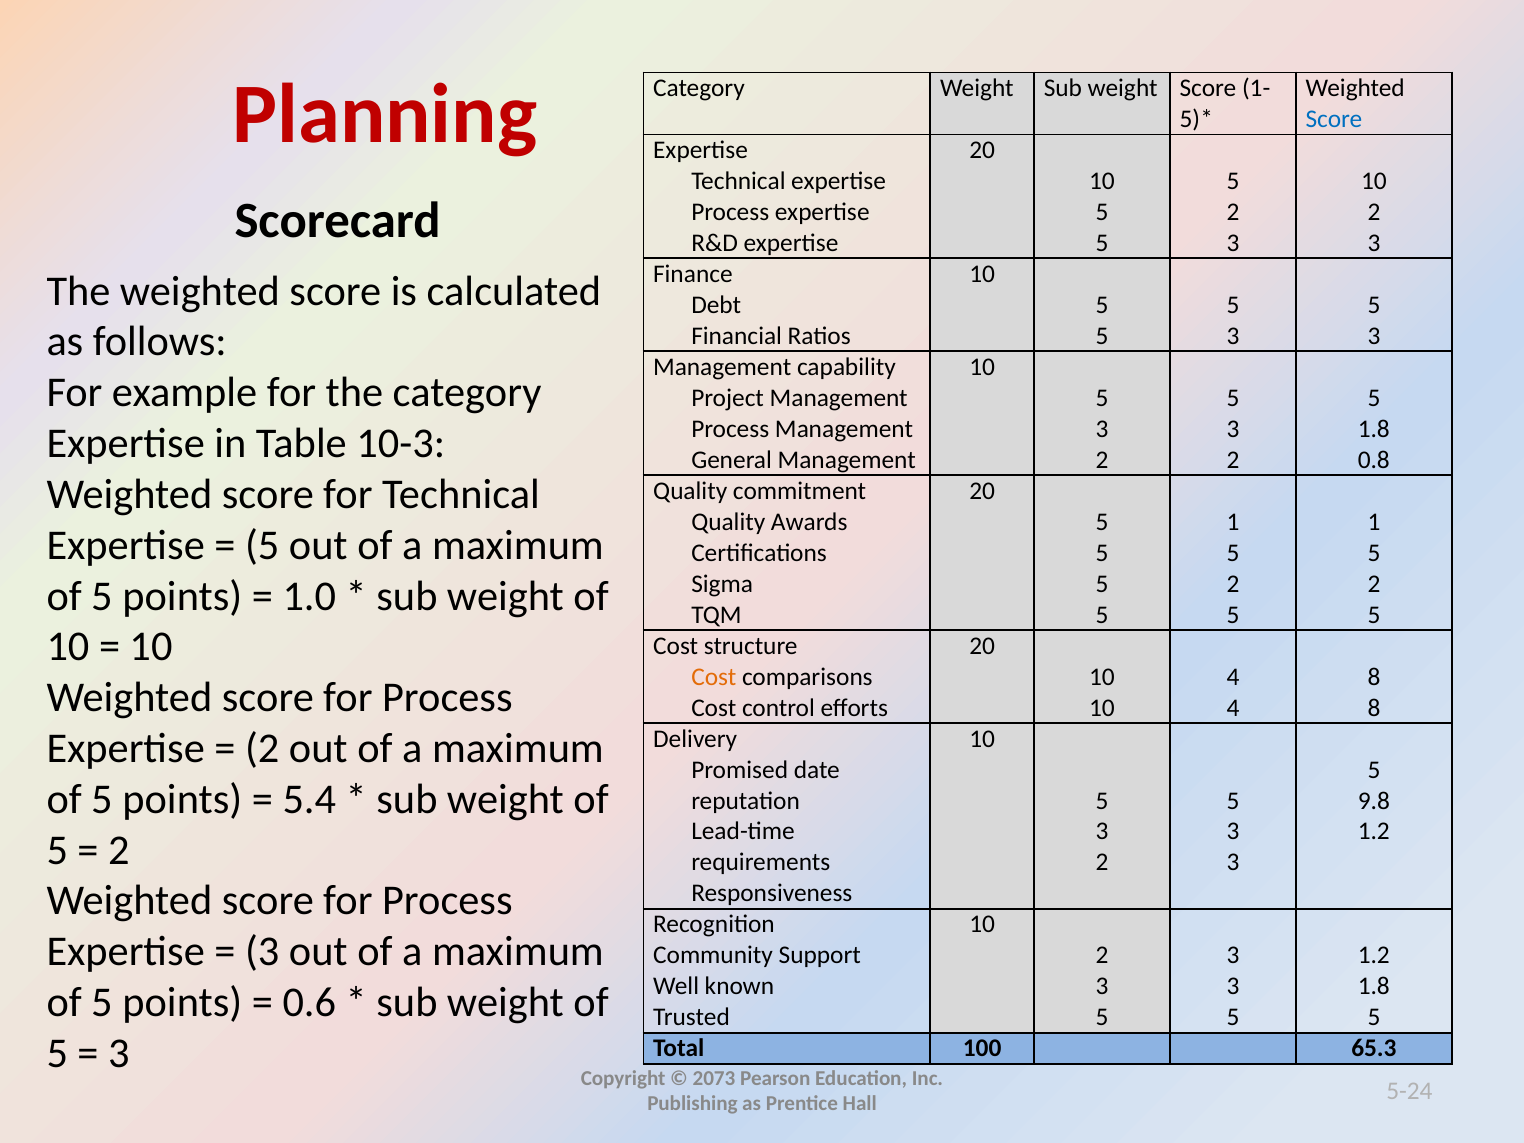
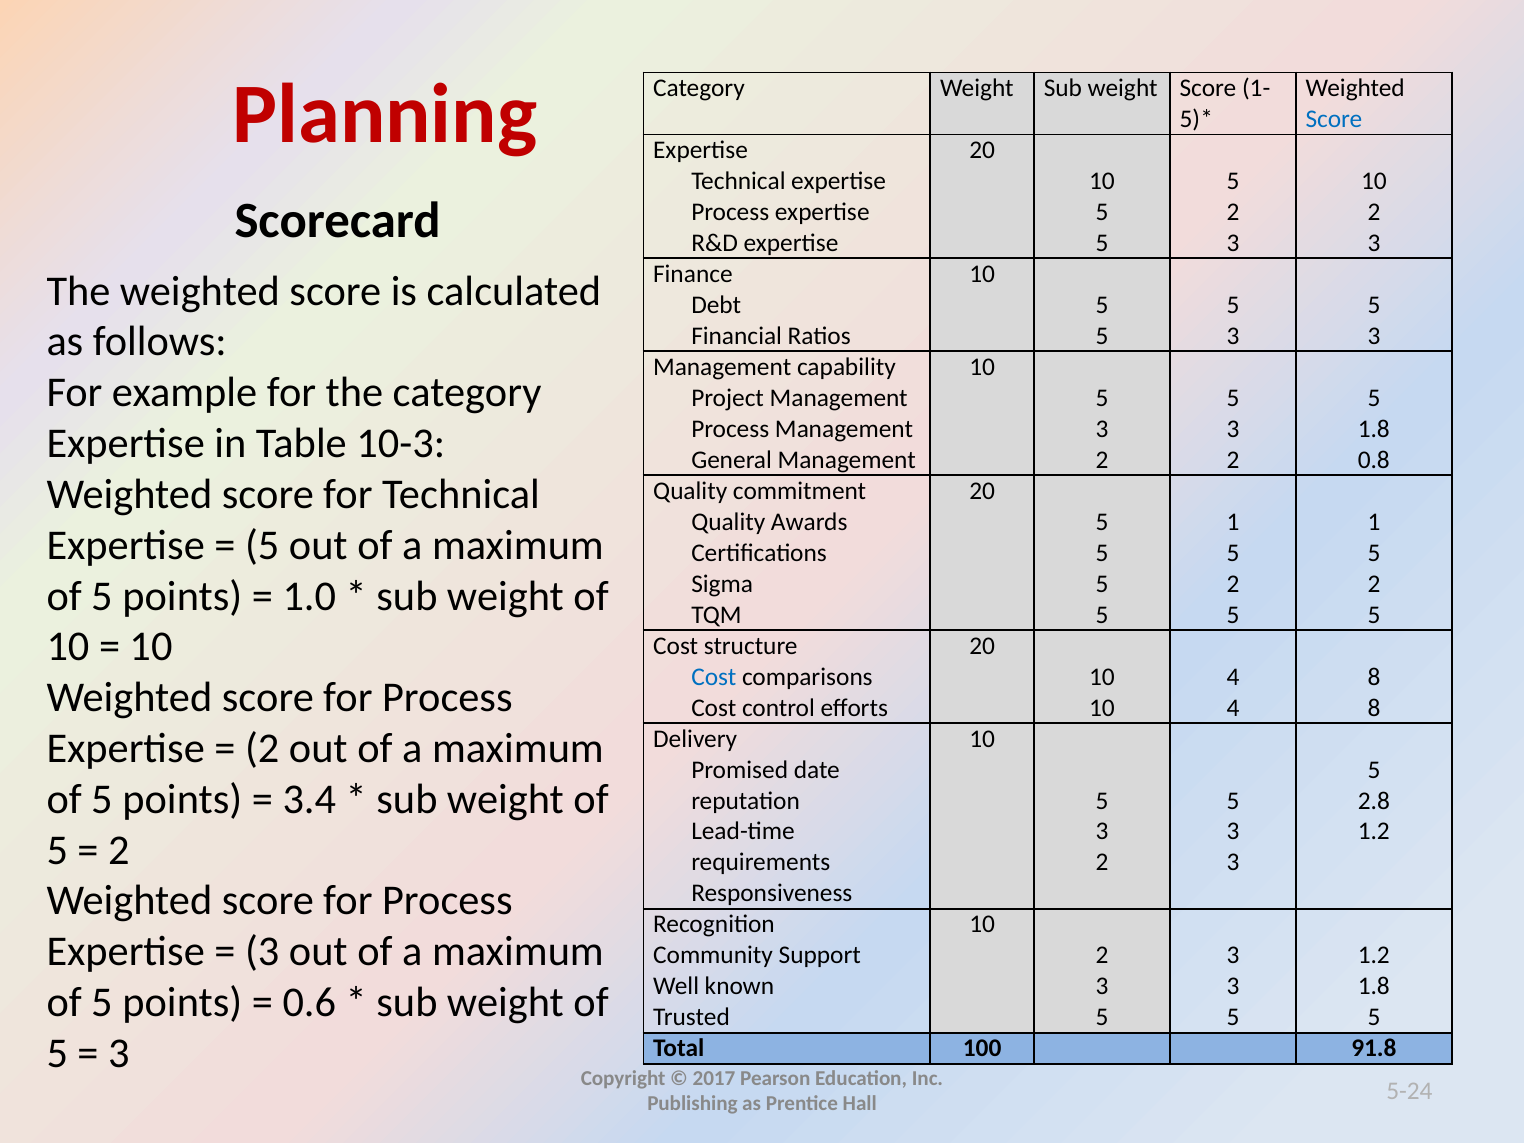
Cost at (714, 677) colour: orange -> blue
5.4: 5.4 -> 3.4
9.8: 9.8 -> 2.8
65.3: 65.3 -> 91.8
2073: 2073 -> 2017
